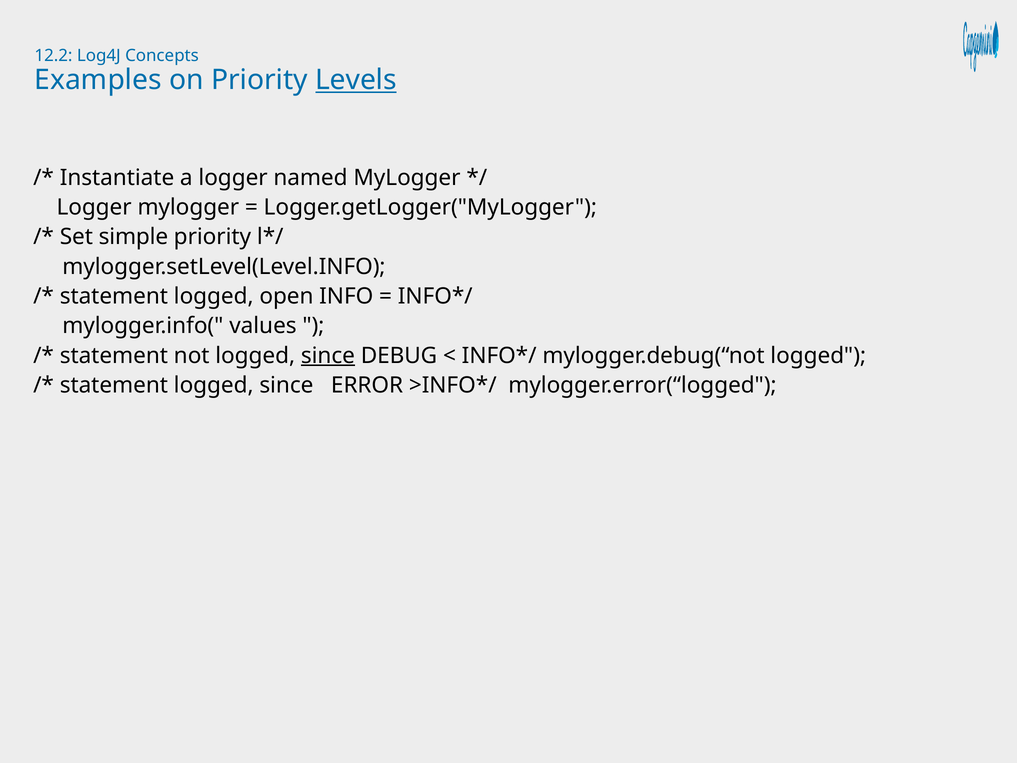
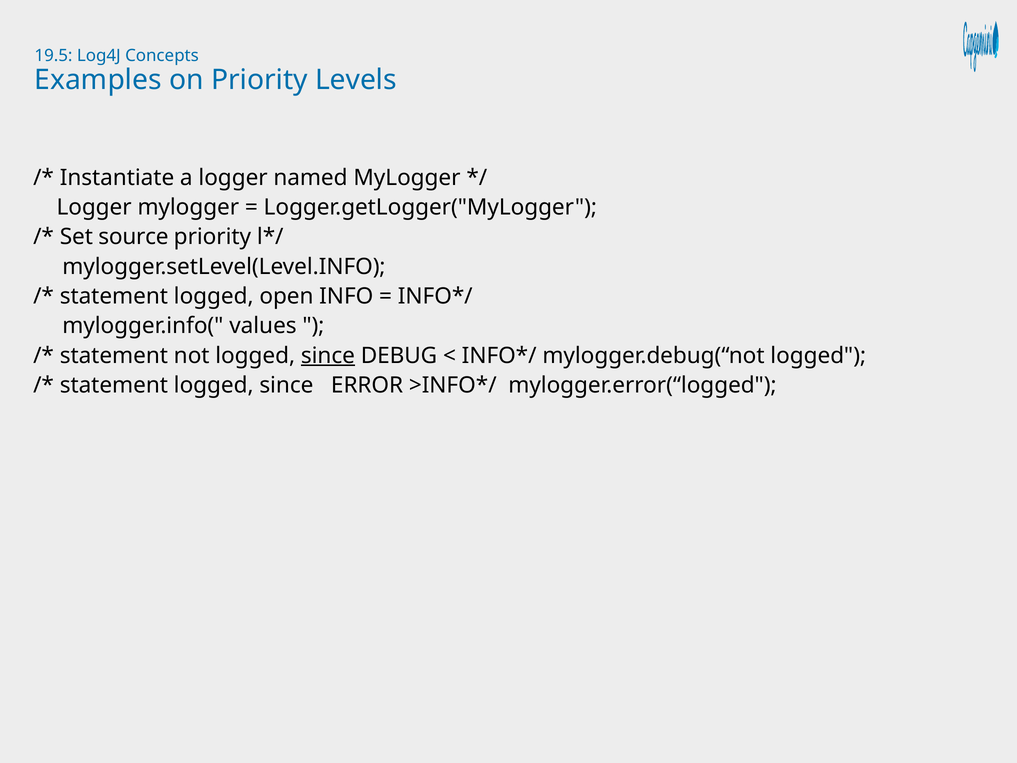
12.2: 12.2 -> 19.5
Levels underline: present -> none
simple: simple -> source
